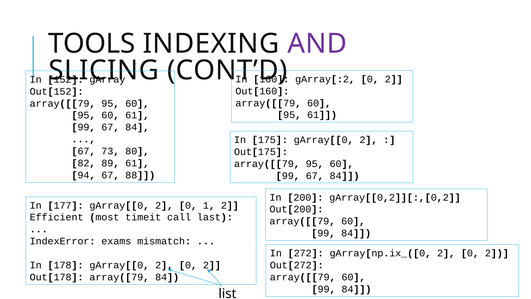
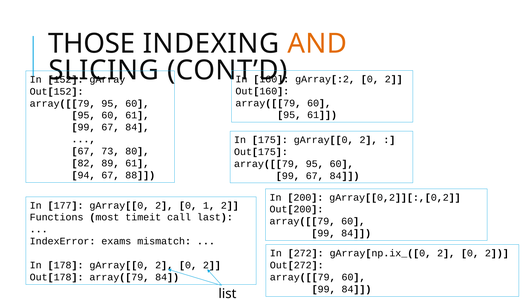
TOOLS: TOOLS -> THOSE
AND colour: purple -> orange
Efficient: Efficient -> Functions
